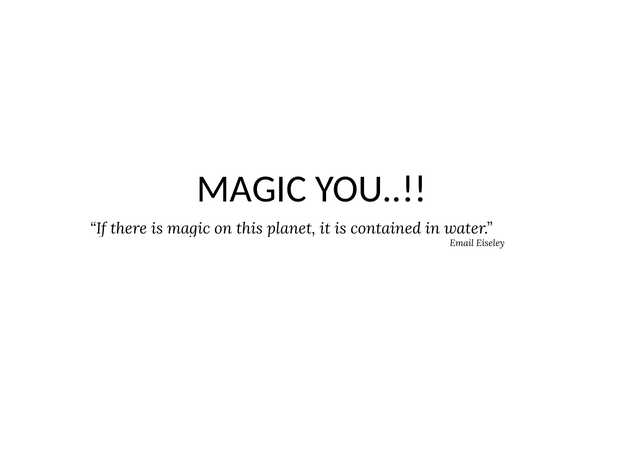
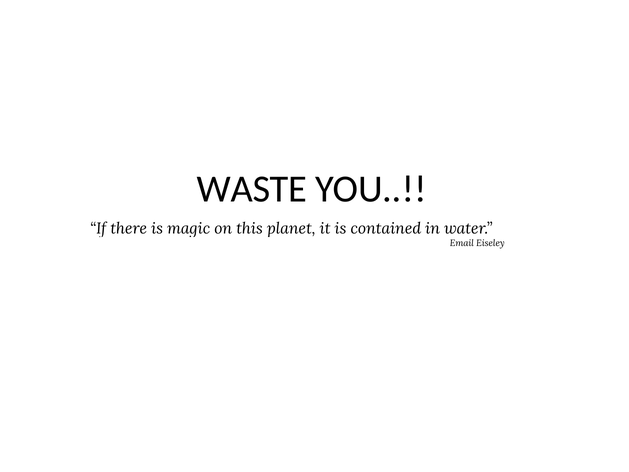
MAGIC at (252, 189): MAGIC -> WASTE
